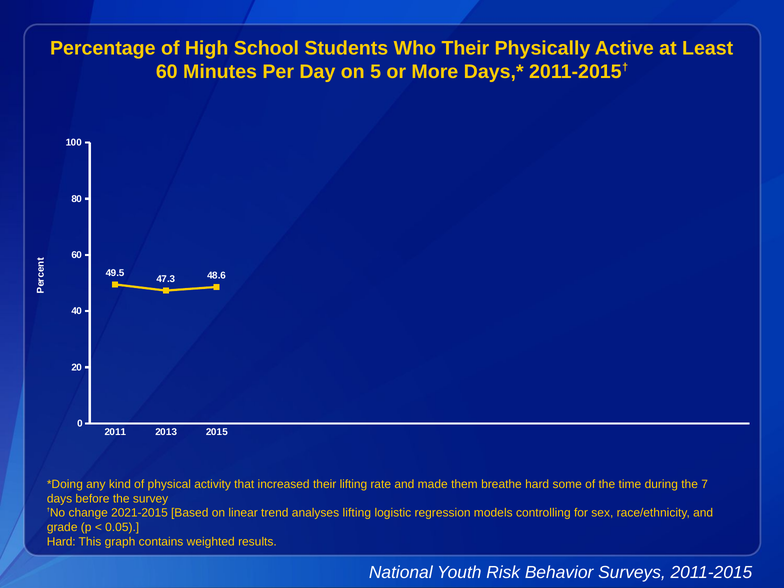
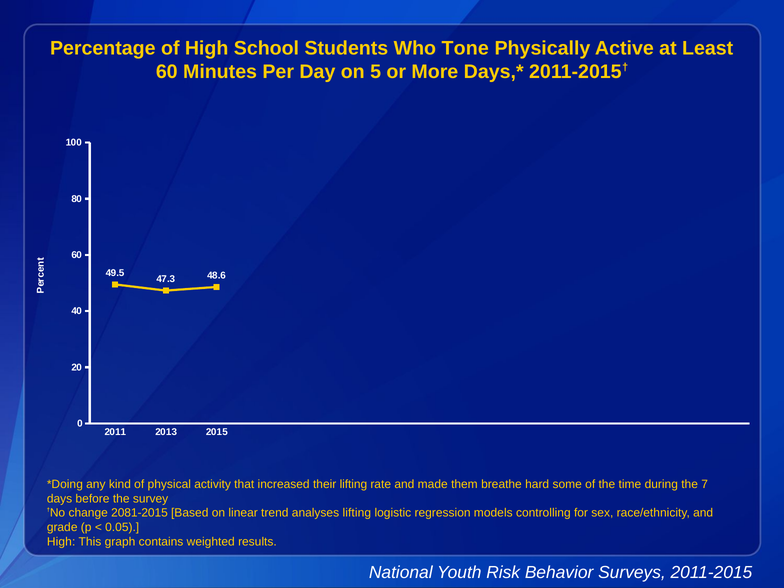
Who Their: Their -> Tone
2021-2015: 2021-2015 -> 2081-2015
Hard at (61, 542): Hard -> High
